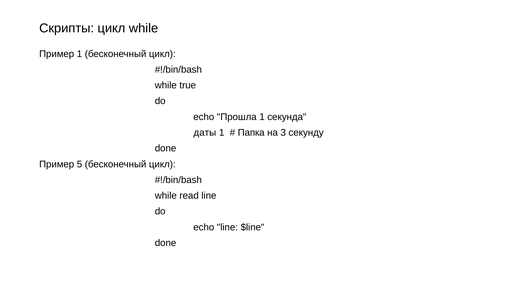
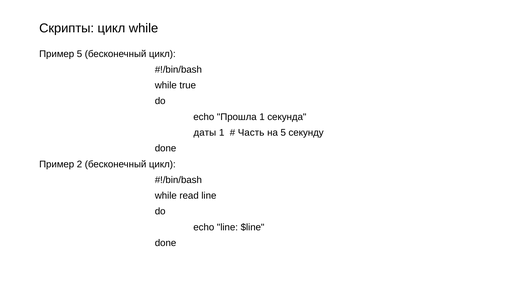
Пример 1: 1 -> 5
Папка: Папка -> Часть
на 3: 3 -> 5
5: 5 -> 2
